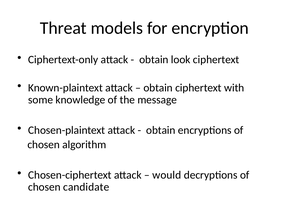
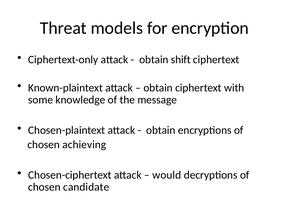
look: look -> shift
algorithm: algorithm -> achieving
